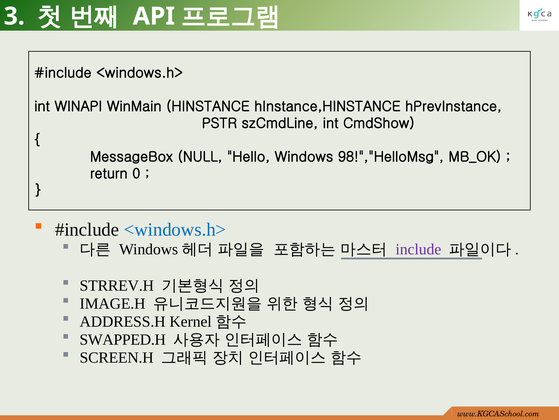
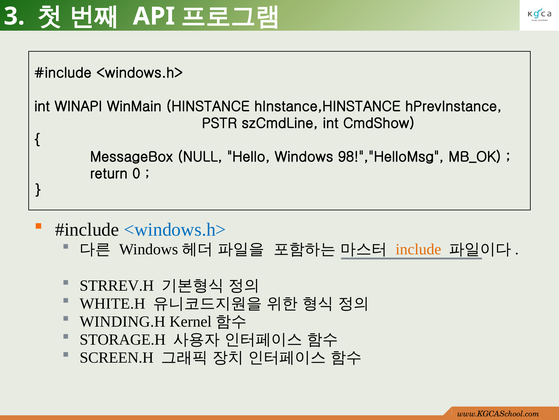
include colour: purple -> orange
IMAGE.H: IMAGE.H -> WHITE.H
ADDRESS.H: ADDRESS.H -> WINDING.H
SWAPPED.H: SWAPPED.H -> STORAGE.H
